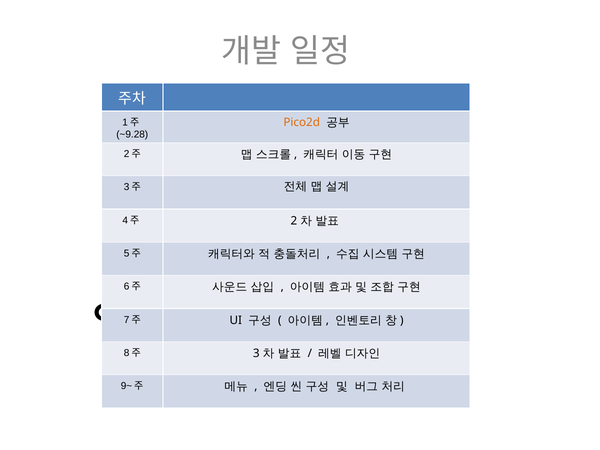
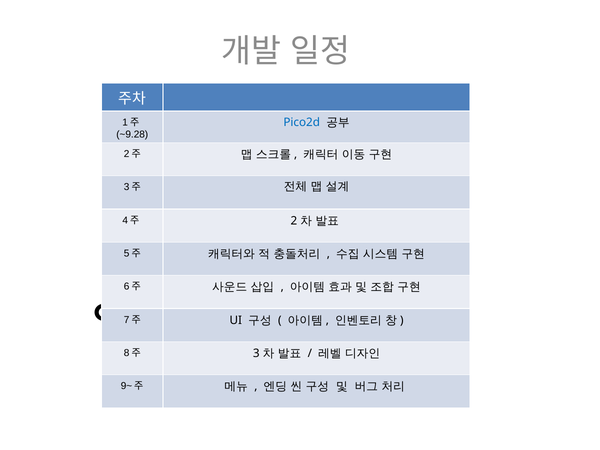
Pico2d colour: orange -> blue
